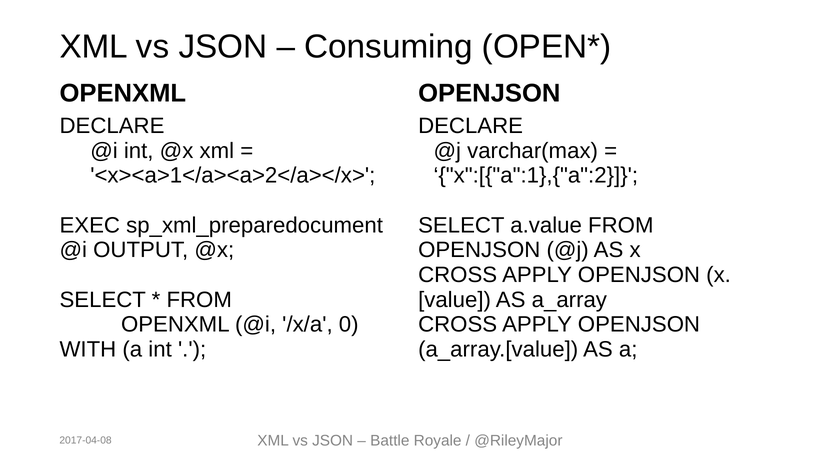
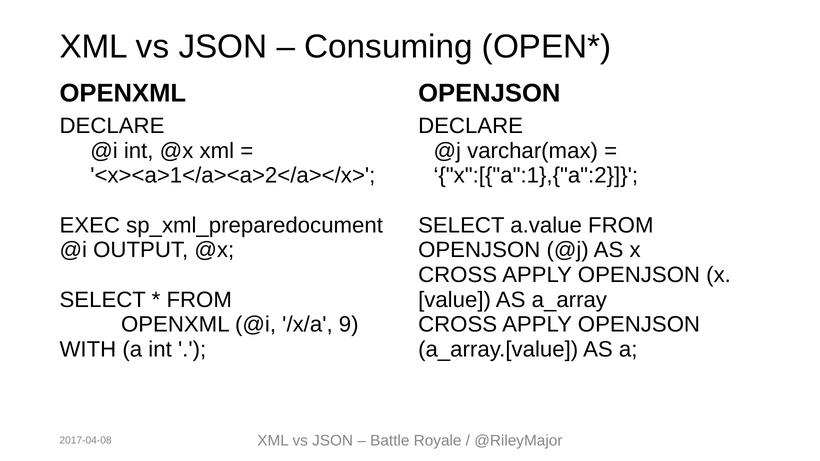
0: 0 -> 9
